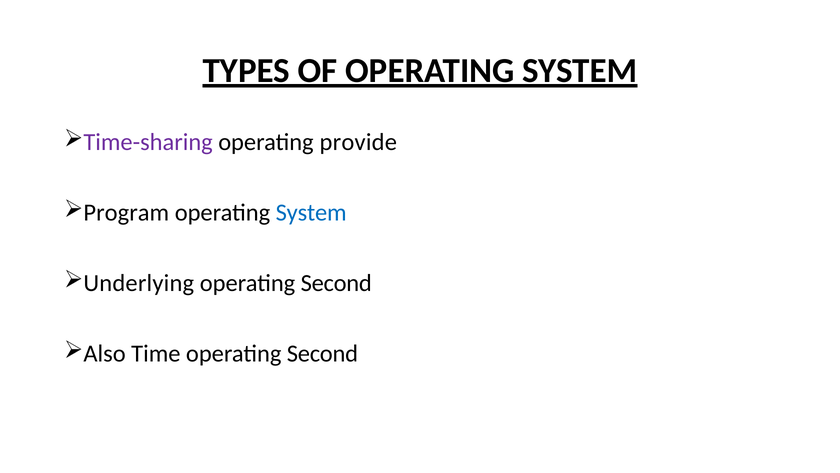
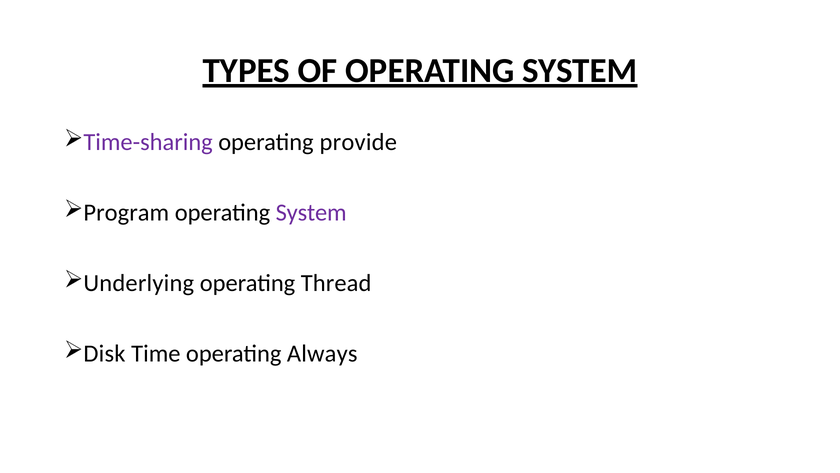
System at (311, 212) colour: blue -> purple
Second at (336, 283): Second -> Thread
Also: Also -> Disk
Time operating Second: Second -> Always
